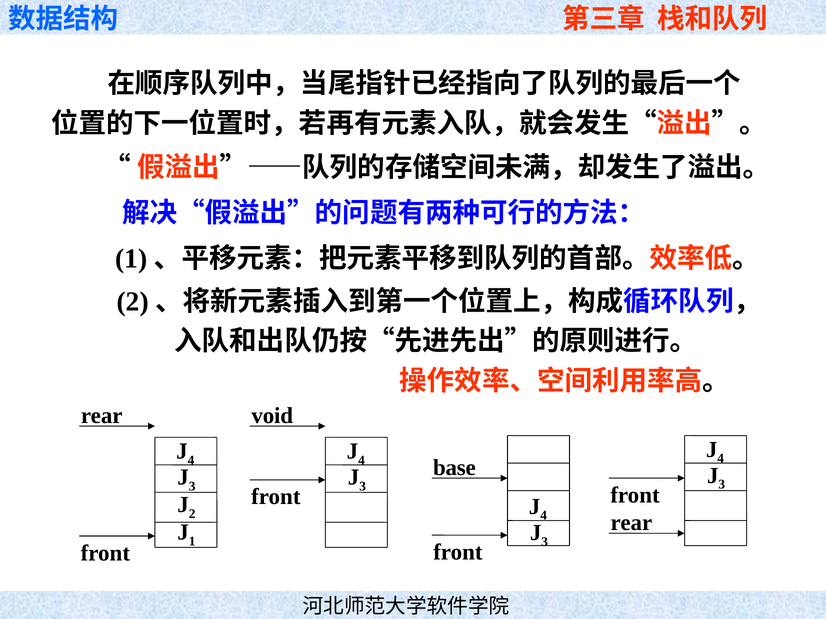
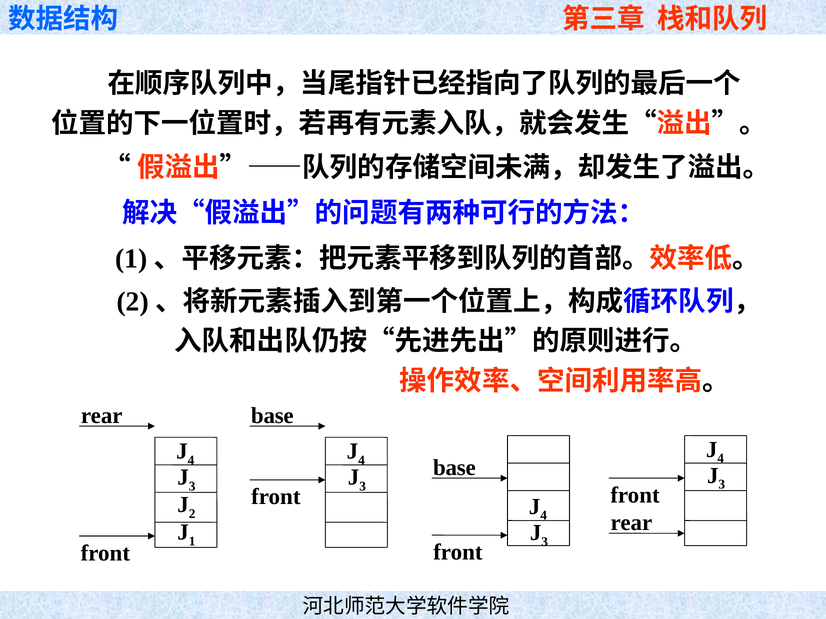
void at (272, 416): void -> base
